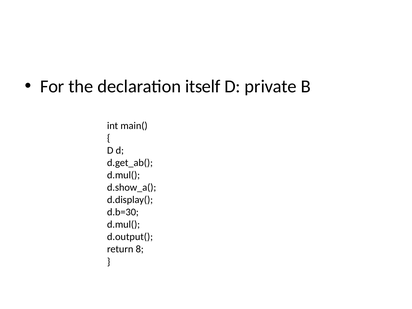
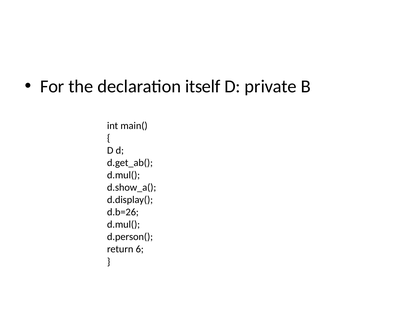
d.b=30: d.b=30 -> d.b=26
d.output(: d.output( -> d.person(
8: 8 -> 6
